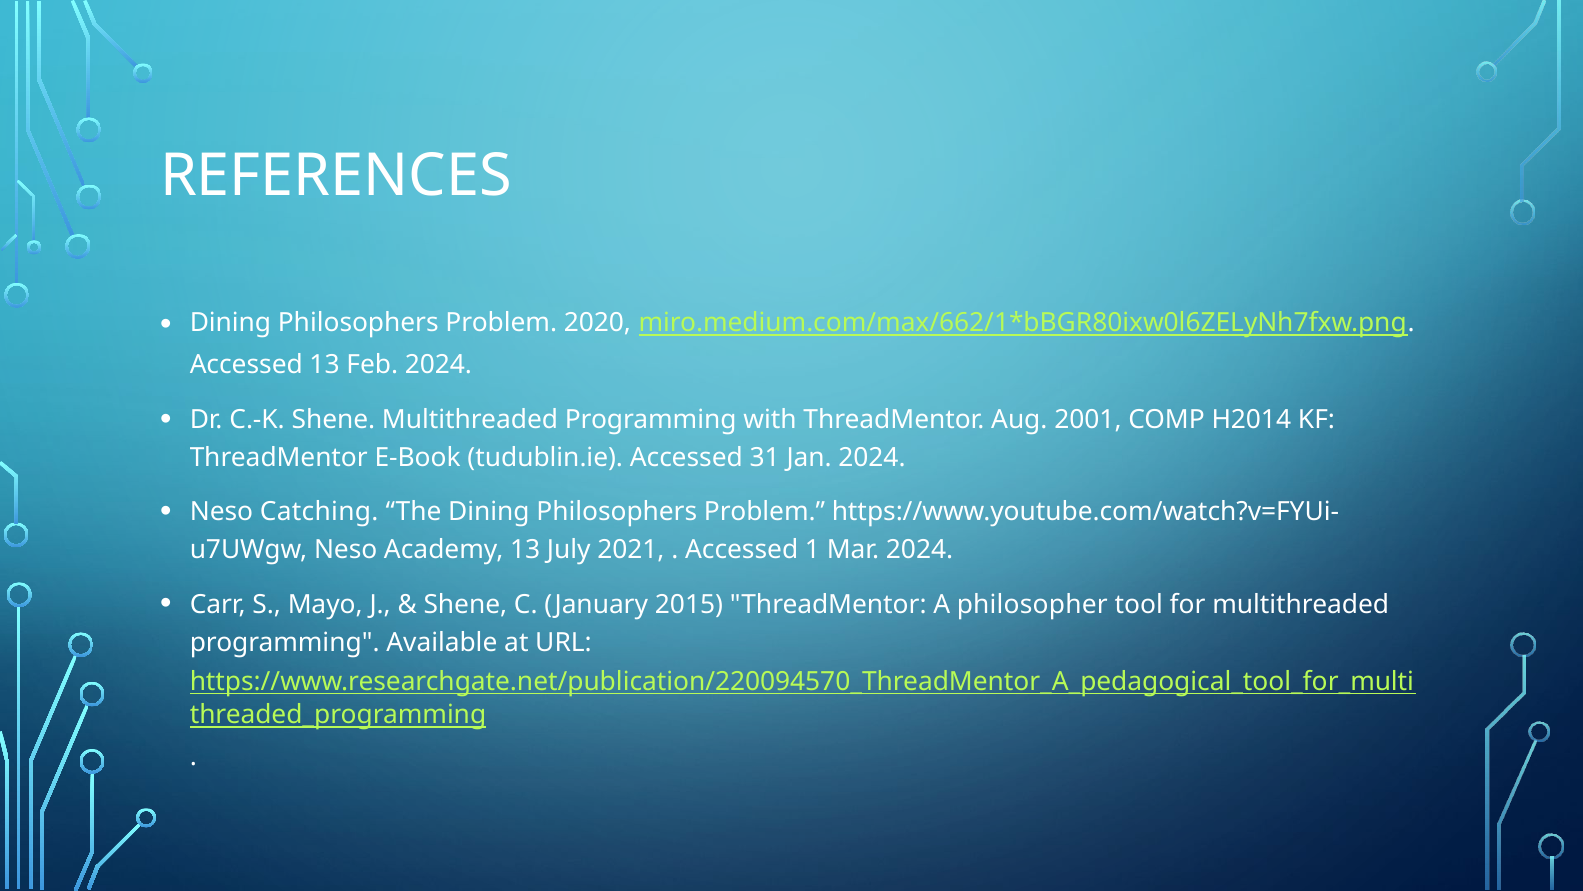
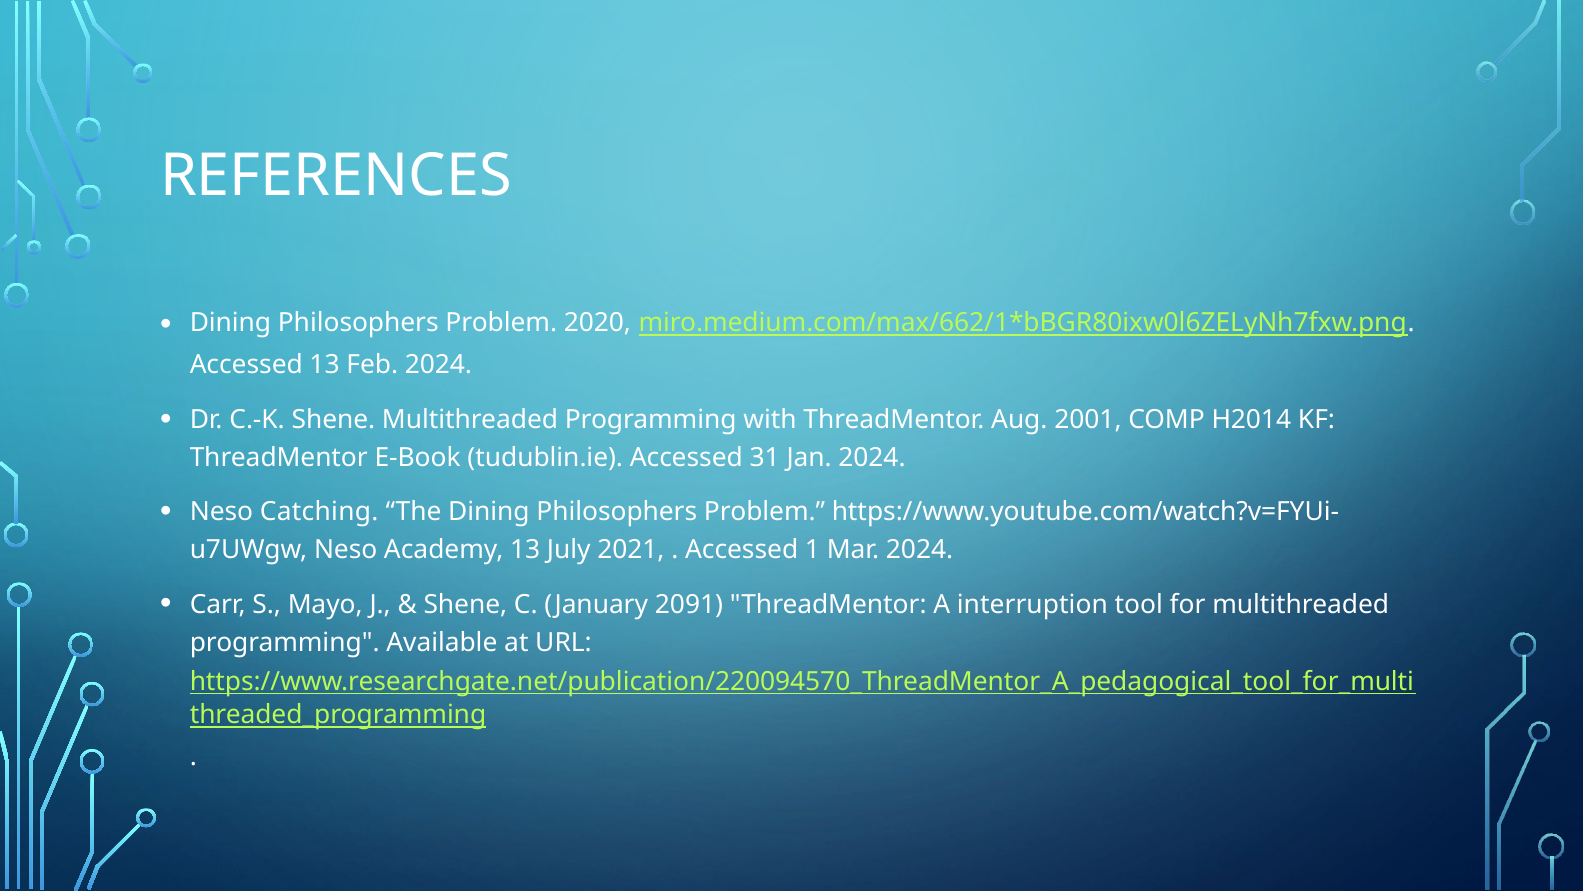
2015: 2015 -> 2091
philosopher: philosopher -> interruption
